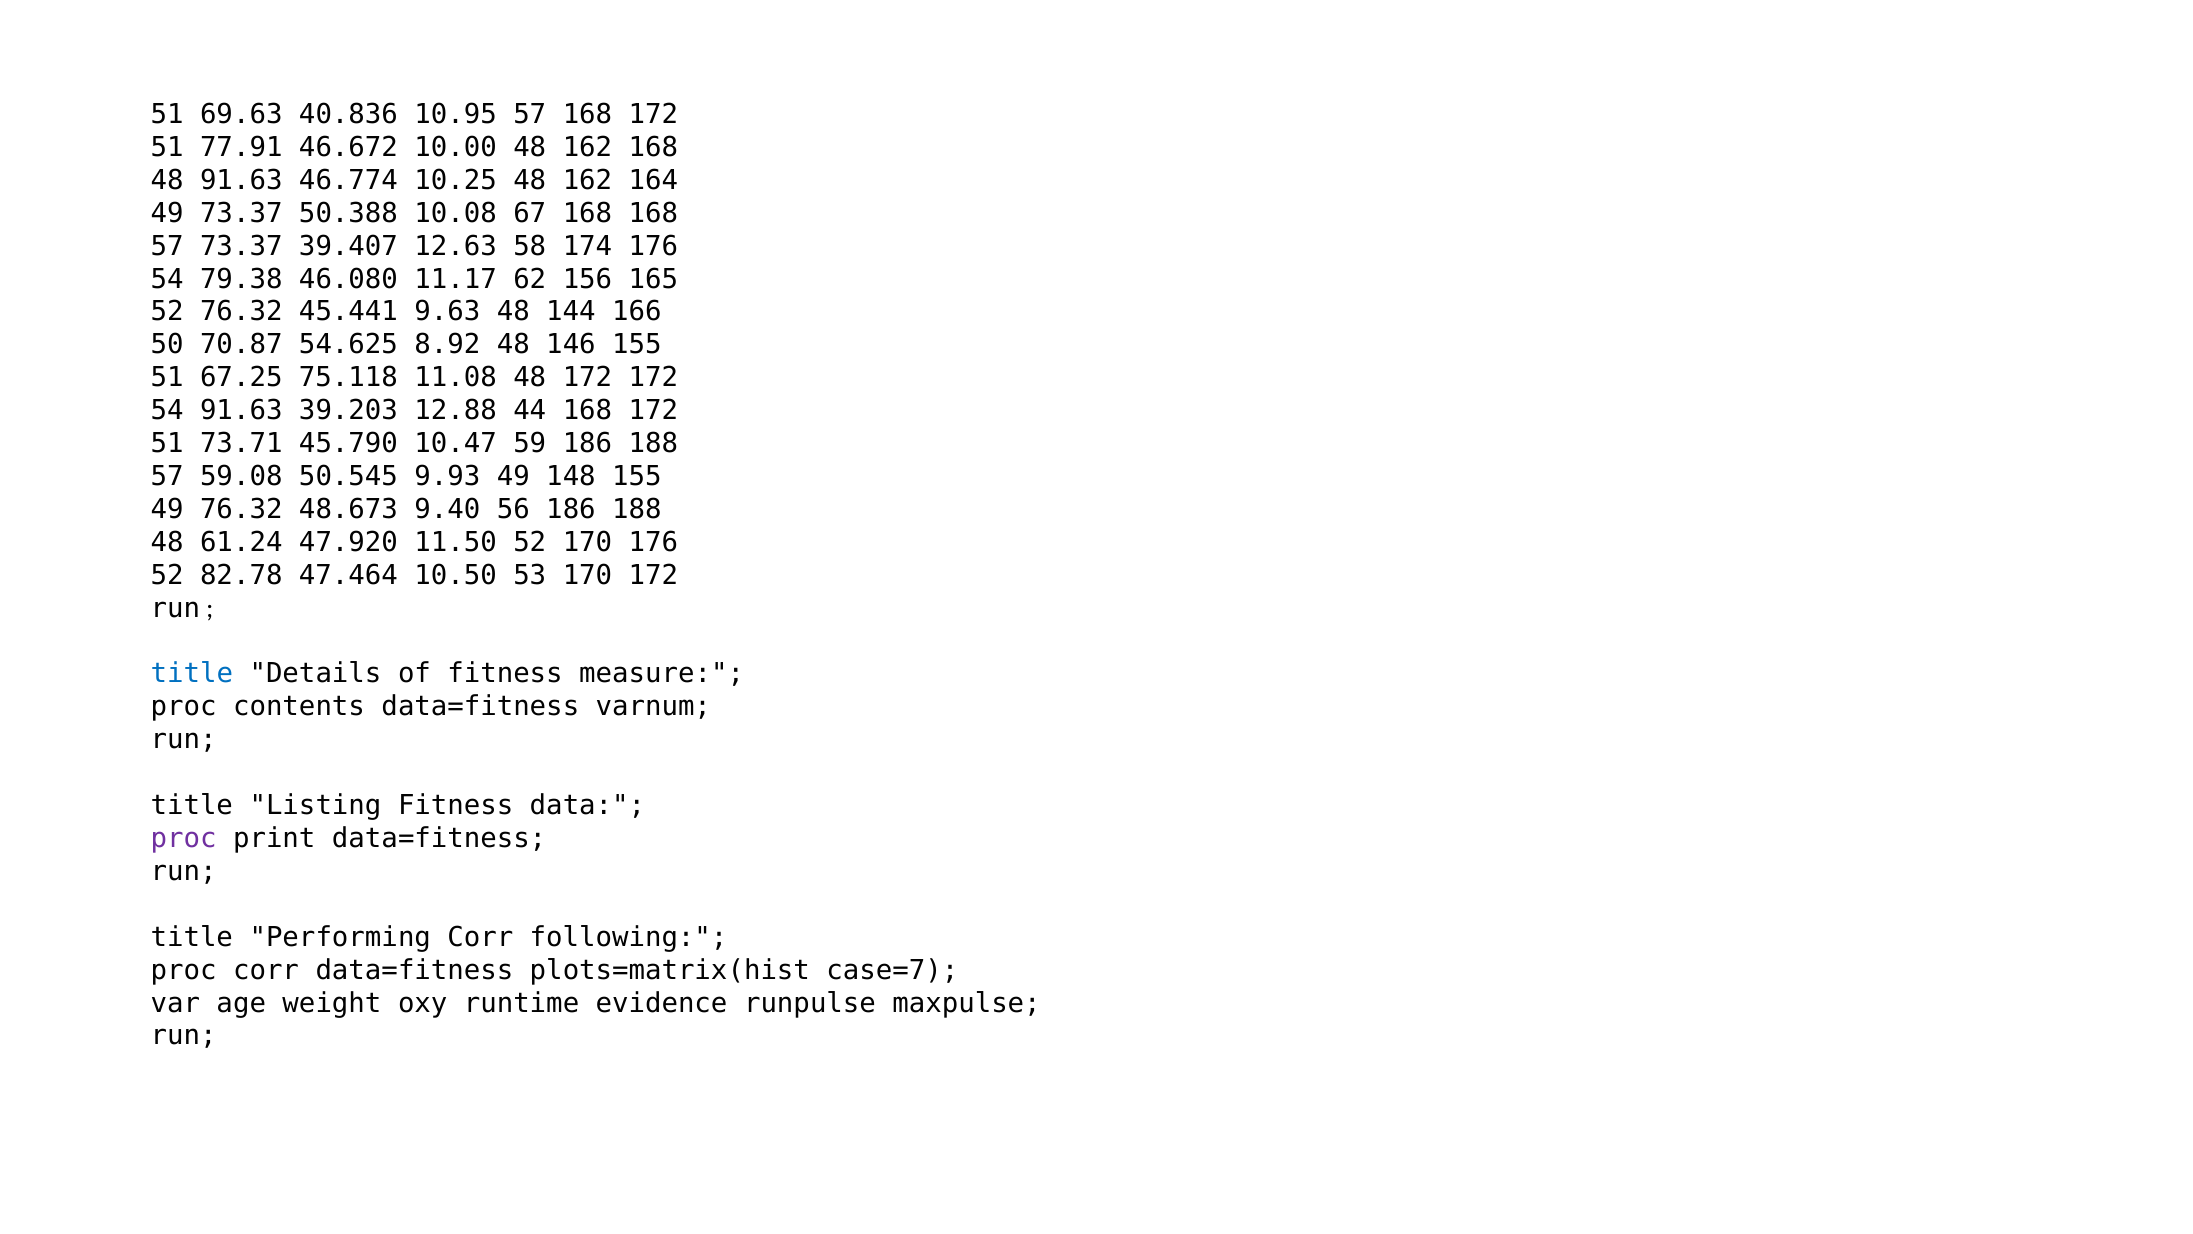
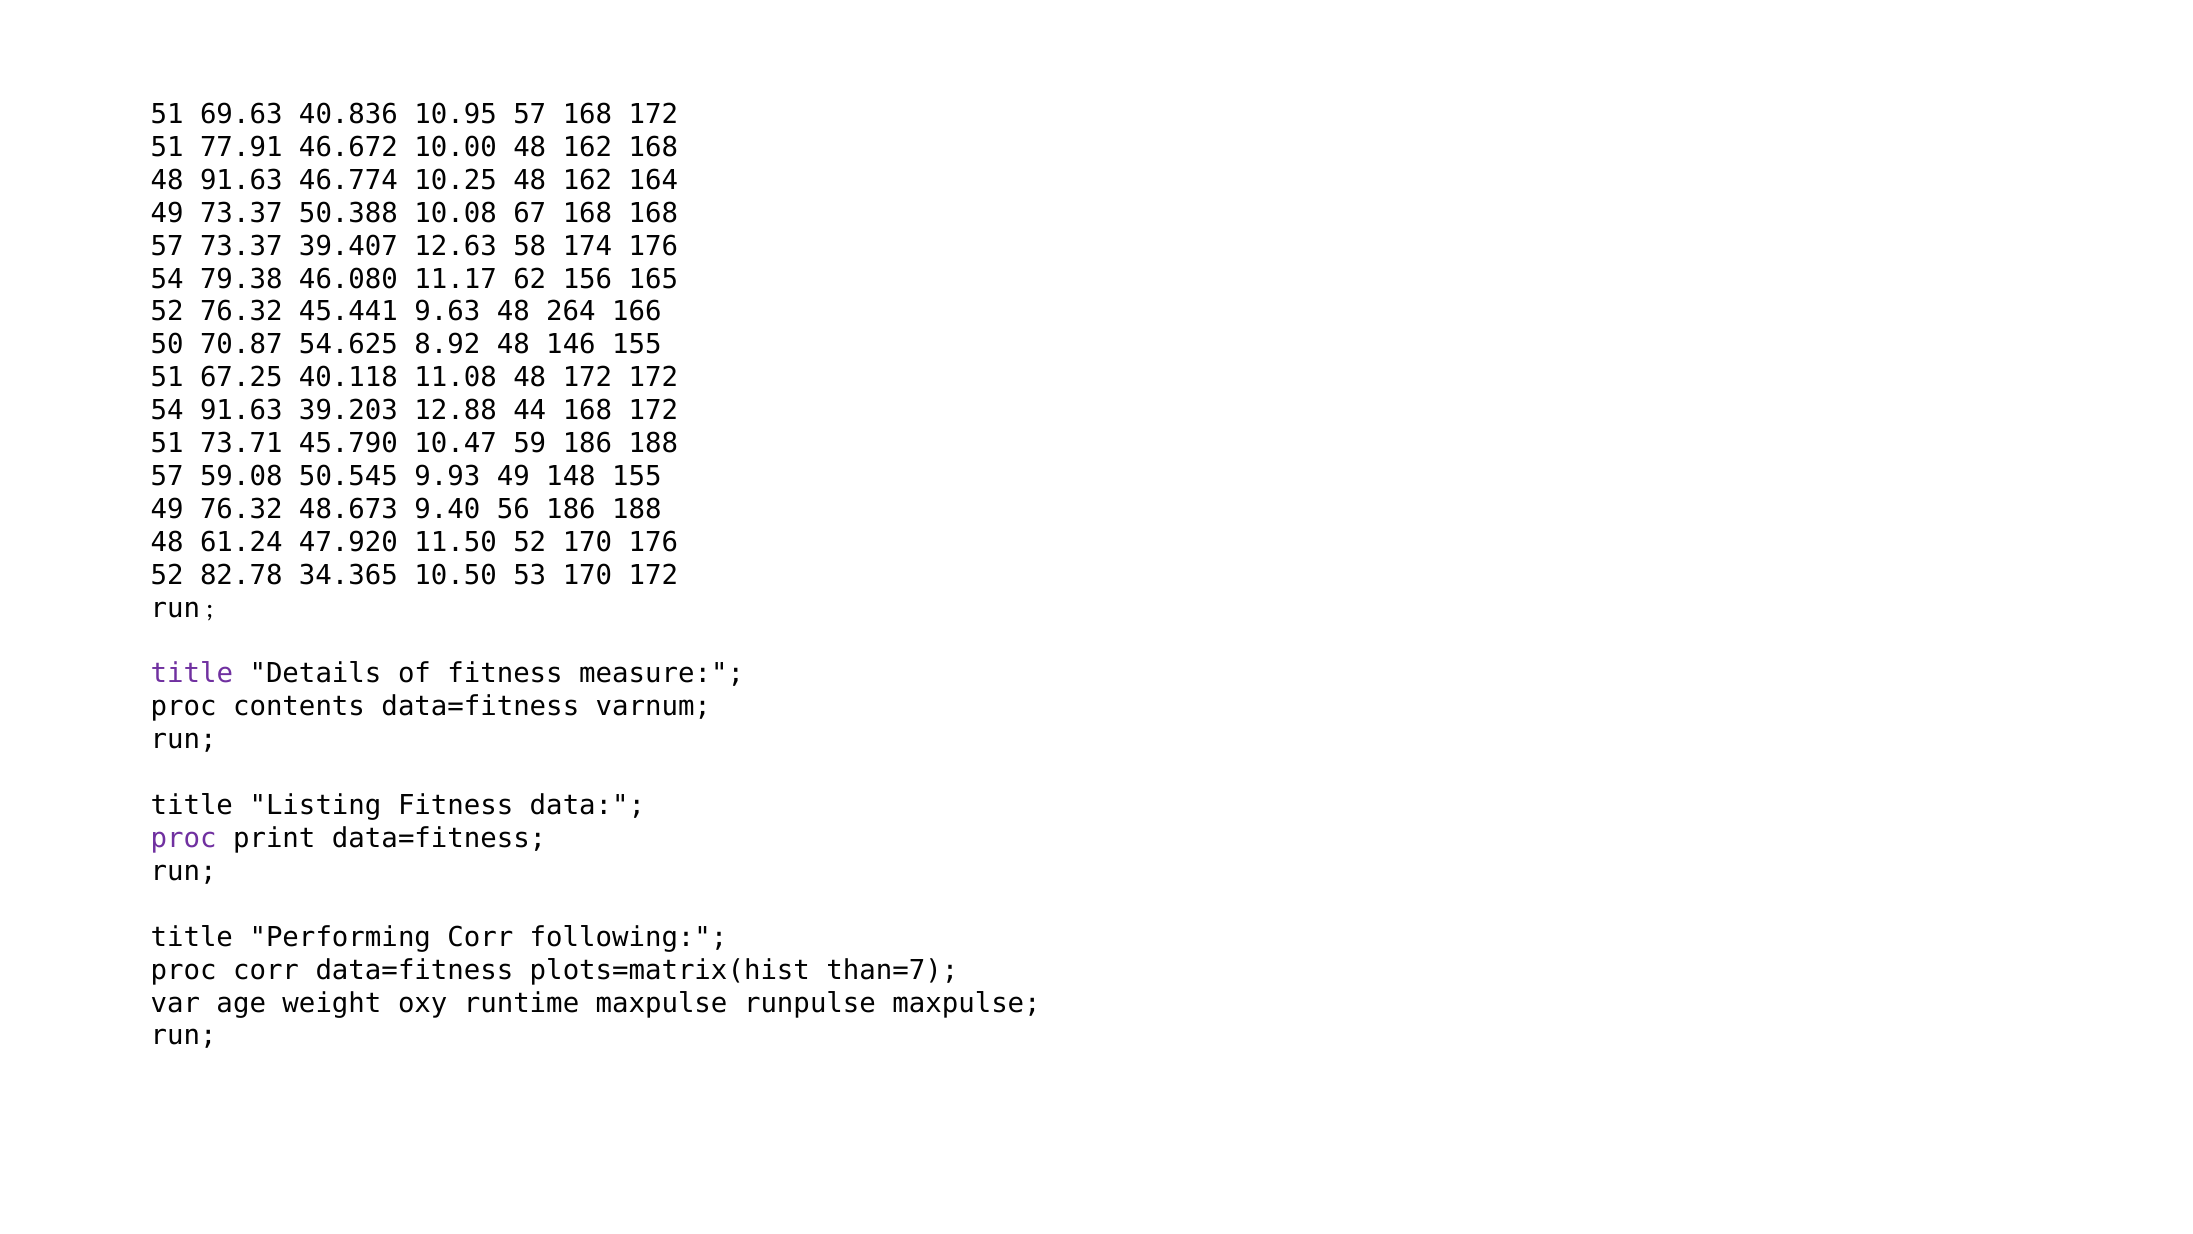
144: 144 -> 264
75.118: 75.118 -> 40.118
47.464: 47.464 -> 34.365
title at (192, 674) colour: blue -> purple
case=7: case=7 -> than=7
runtime evidence: evidence -> maxpulse
